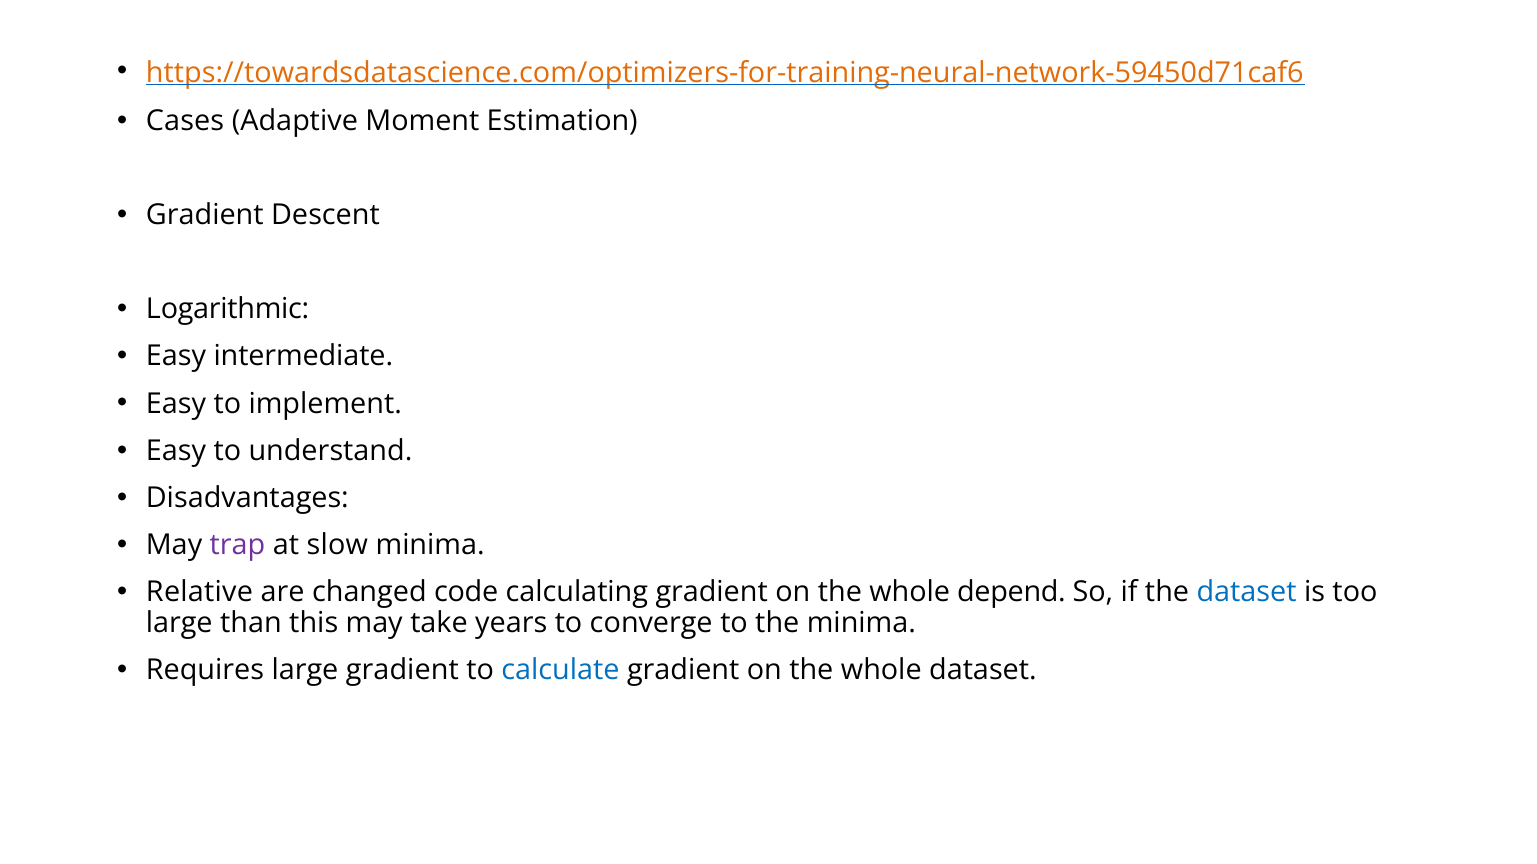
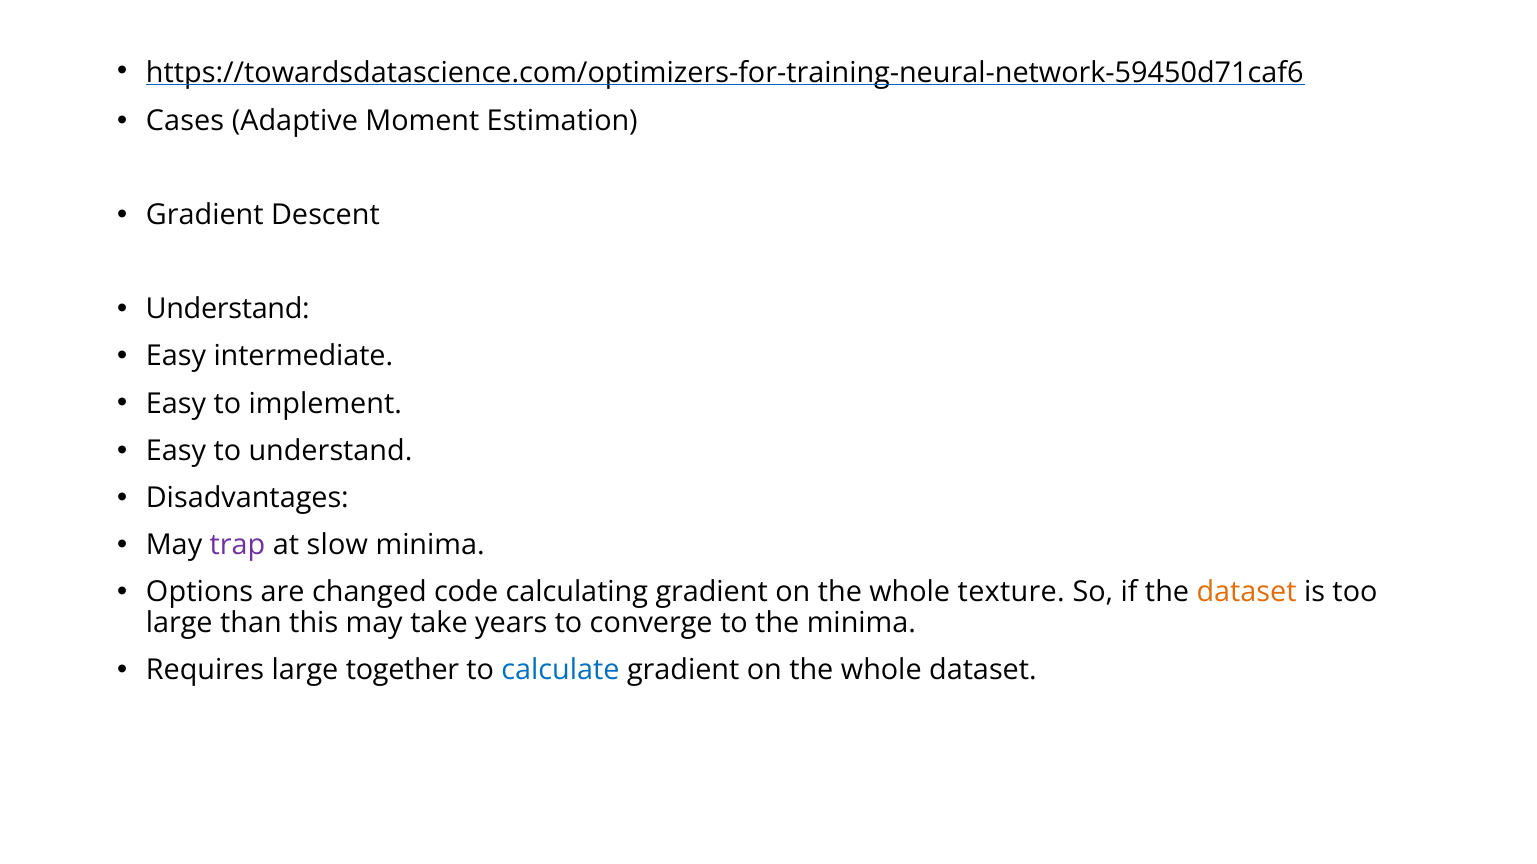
https://towardsdatascience.com/optimizers-for-training-neural-network-59450d71caf6 colour: orange -> black
Logarithmic at (228, 310): Logarithmic -> Understand
Relative: Relative -> Options
depend: depend -> texture
dataset at (1247, 592) colour: blue -> orange
large gradient: gradient -> together
